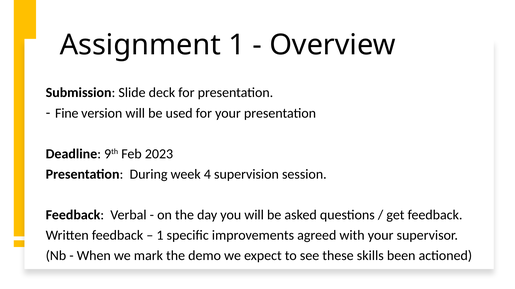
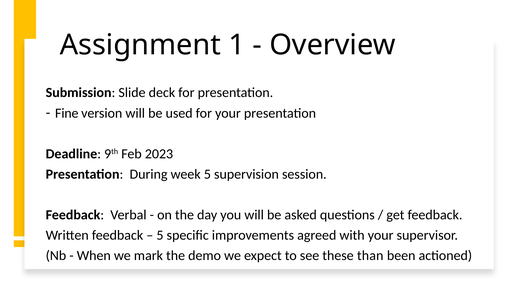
week 4: 4 -> 5
1 at (160, 236): 1 -> 5
skills: skills -> than
